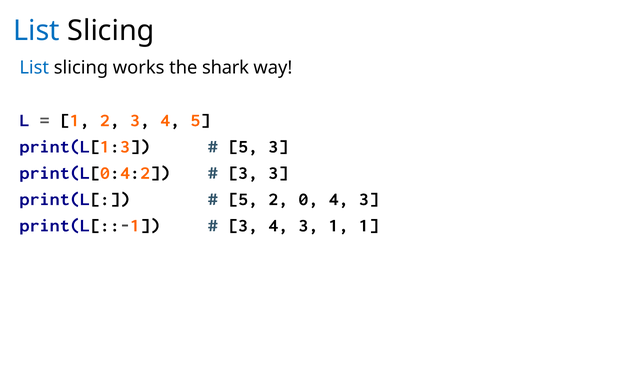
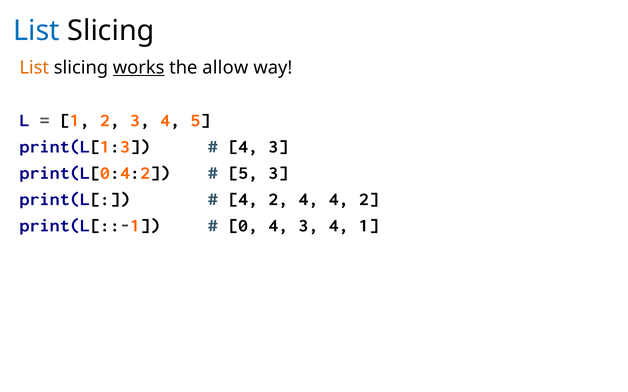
List at (34, 68) colour: blue -> orange
works underline: none -> present
shark: shark -> allow
5 at (243, 147): 5 -> 4
3 at (243, 173): 3 -> 5
5 at (243, 199): 5 -> 4
2 0: 0 -> 4
3 at (369, 199): 3 -> 2
3 at (243, 226): 3 -> 0
4 3 1: 1 -> 4
